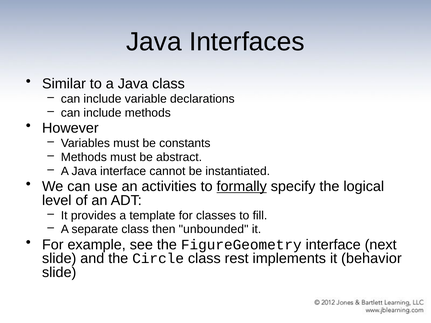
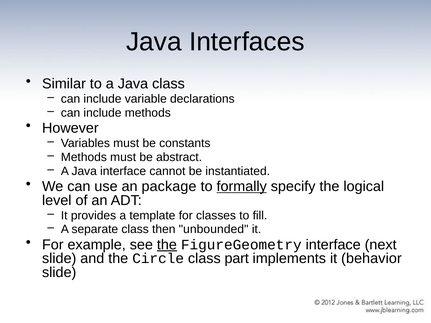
activities: activities -> package
the at (167, 245) underline: none -> present
rest: rest -> part
